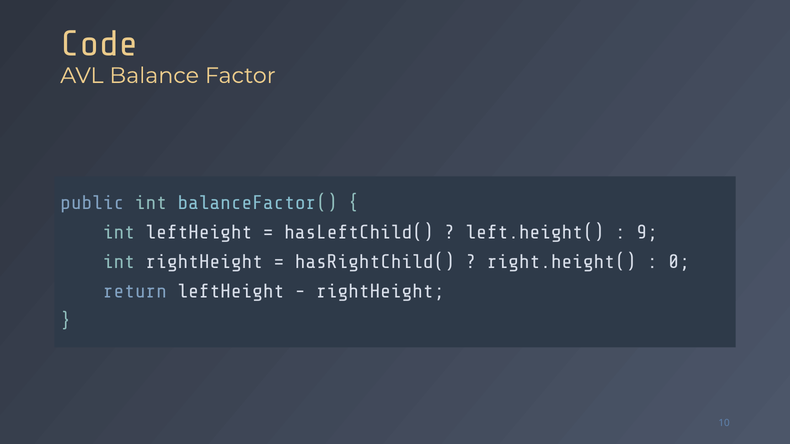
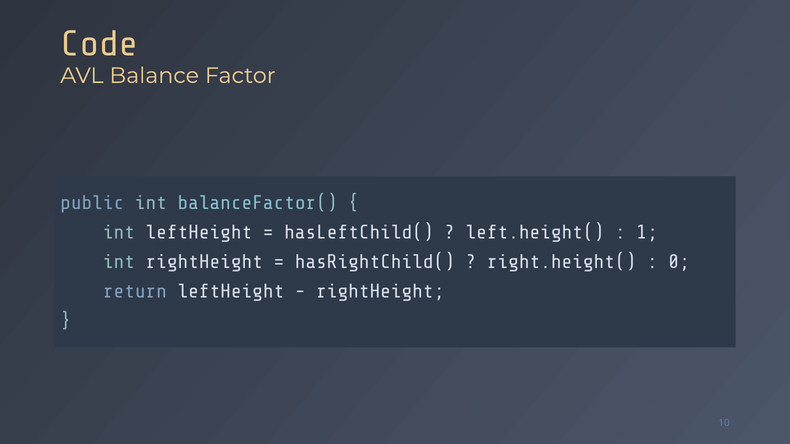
9: 9 -> 1
